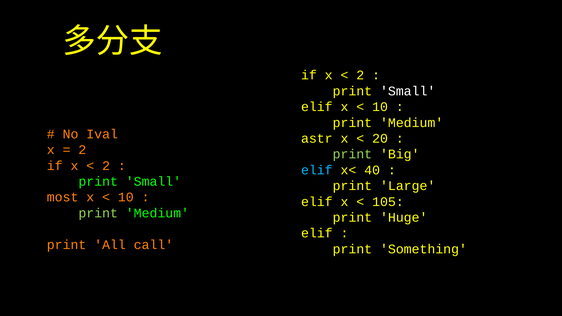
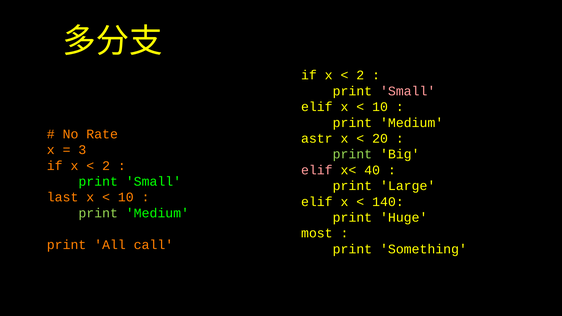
Small at (408, 91) colour: white -> pink
Ival: Ival -> Rate
2 at (82, 150): 2 -> 3
elif at (317, 170) colour: light blue -> pink
most: most -> last
105: 105 -> 140
elif at (317, 233): elif -> most
